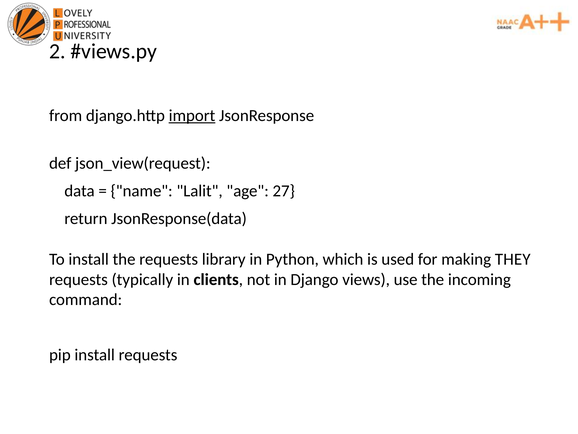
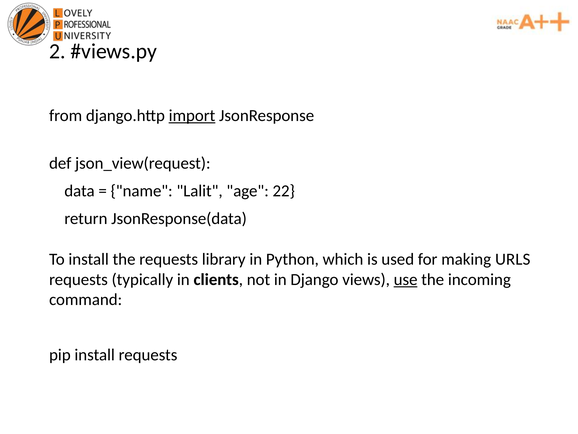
27: 27 -> 22
THEY: THEY -> URLS
use underline: none -> present
